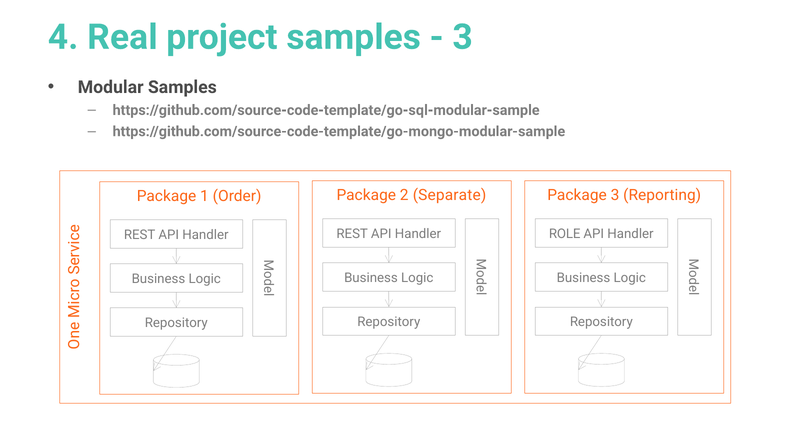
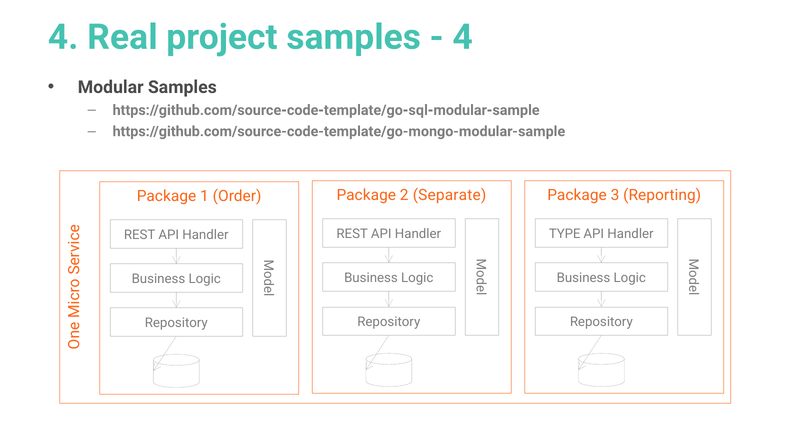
3 at (463, 37): 3 -> 4
ROLE: ROLE -> TYPE
